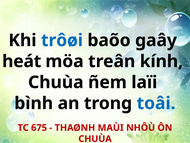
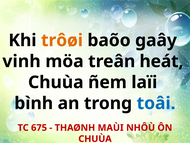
trôøi colour: blue -> orange
heát: heát -> vinh
kính: kính -> heát
